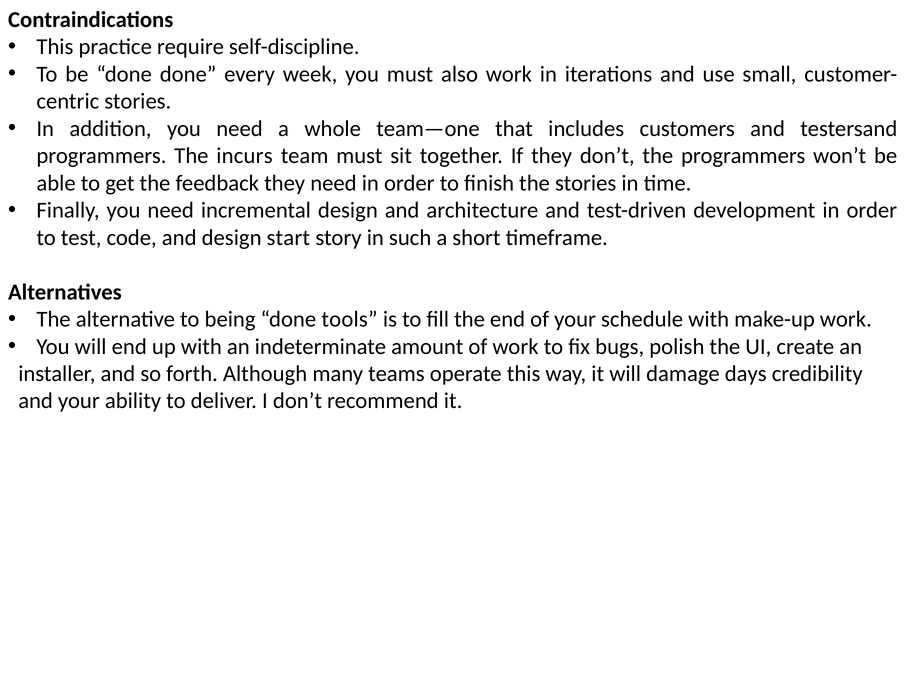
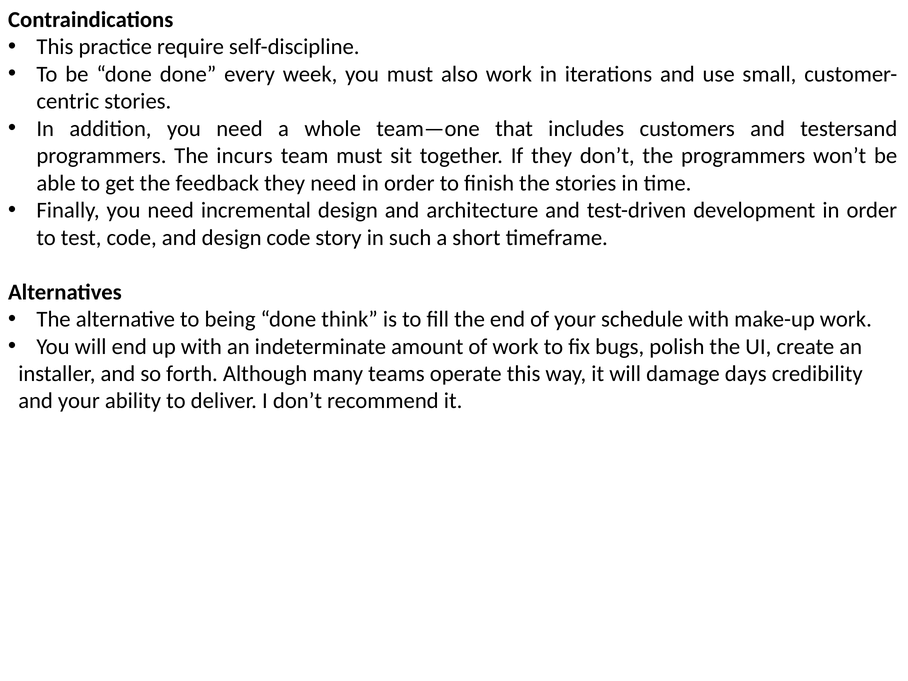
design start: start -> code
tools: tools -> think
